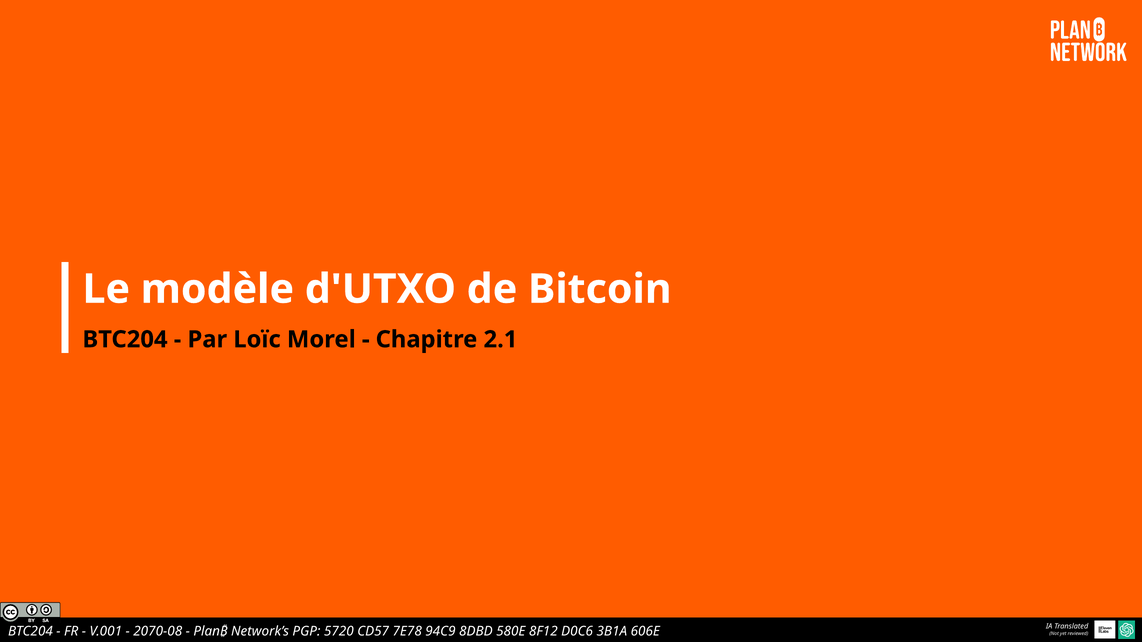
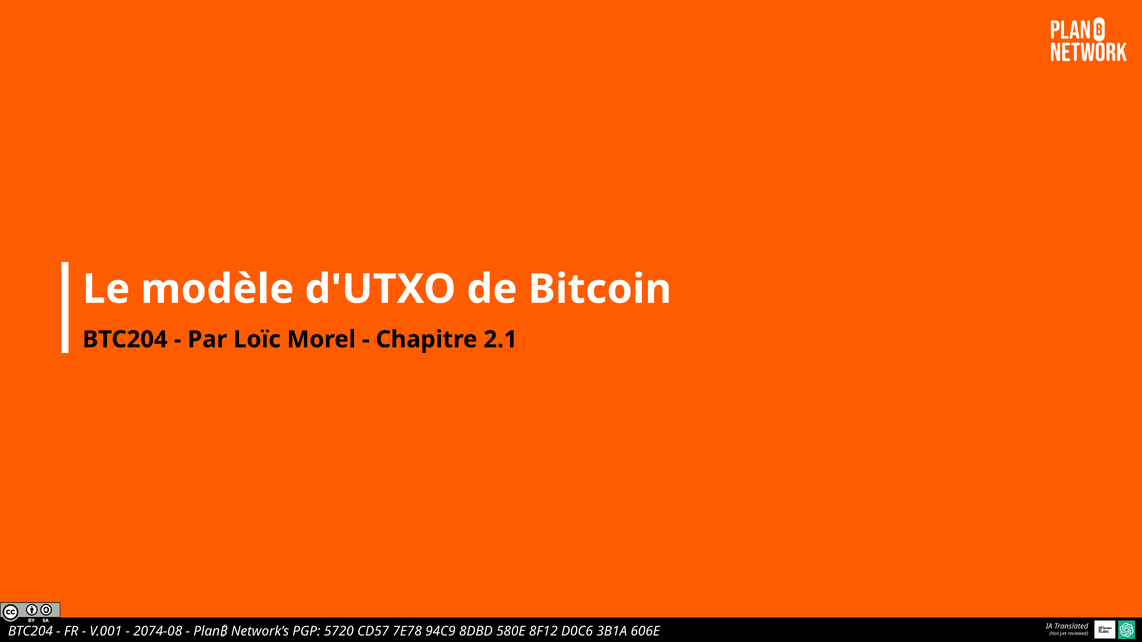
2070-08: 2070-08 -> 2074-08
